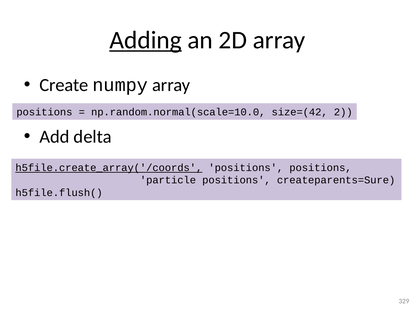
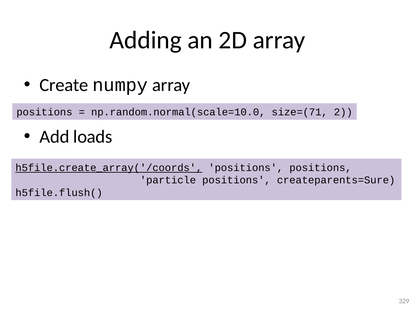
Adding underline: present -> none
size=(42: size=(42 -> size=(71
delta: delta -> loads
